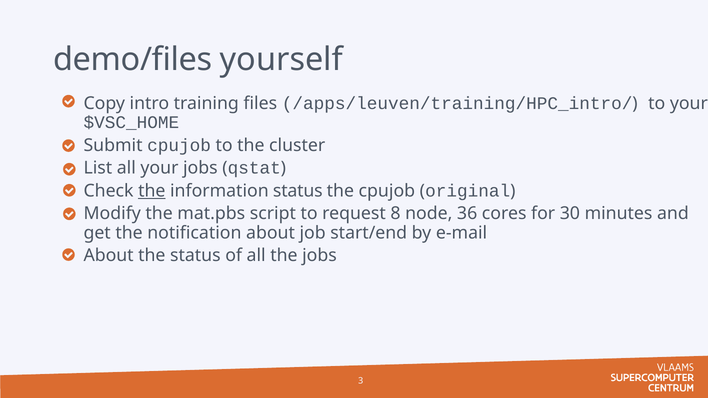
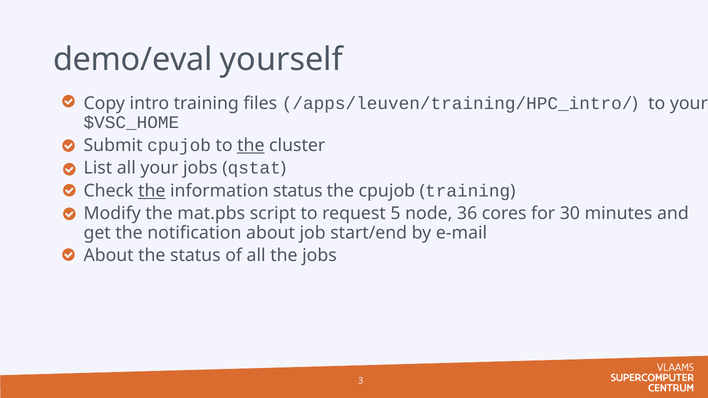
demo/files: demo/files -> demo/eval
the at (251, 145) underline: none -> present
original at (468, 191): original -> training
8: 8 -> 5
